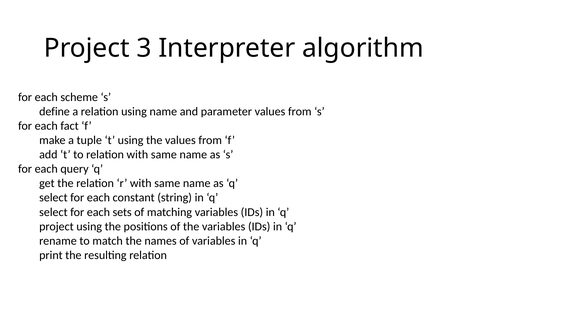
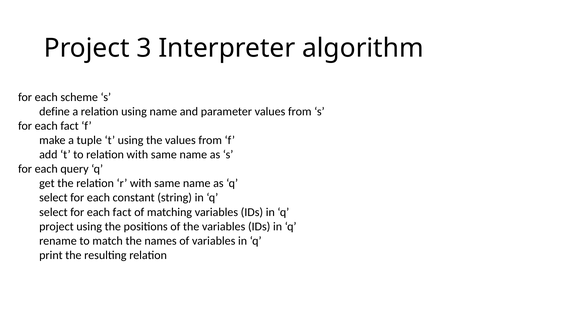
select for each sets: sets -> fact
